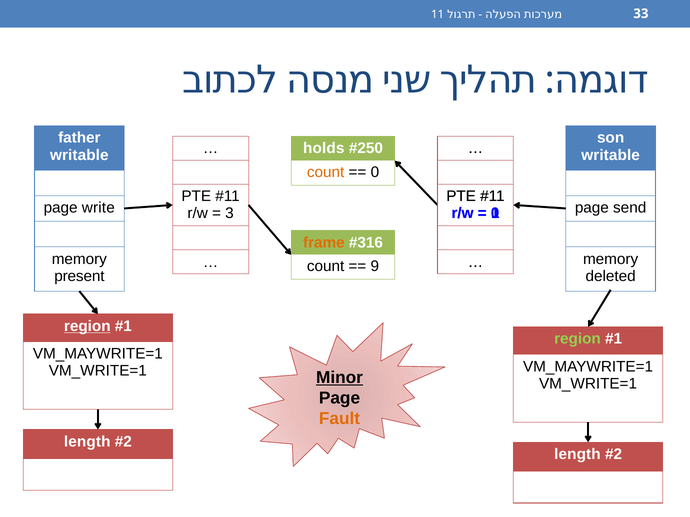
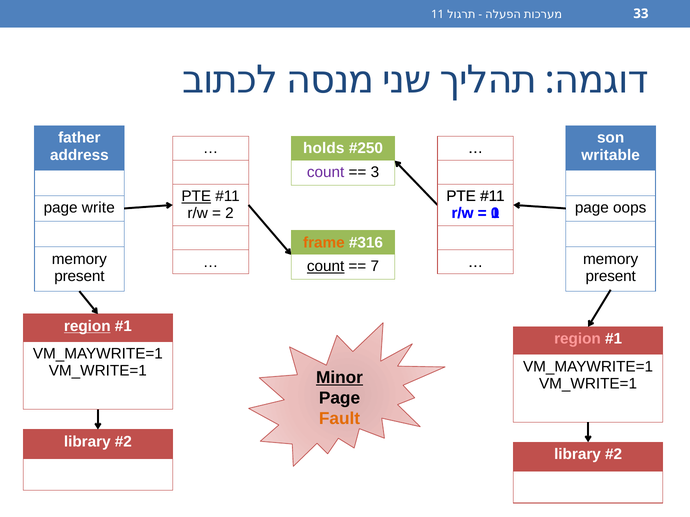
writable at (79, 155): writable -> address
count at (326, 172) colour: orange -> purple
0 at (375, 172): 0 -> 3
PTE at (196, 197) underline: none -> present
send: send -> oops
3: 3 -> 2
count at (326, 267) underline: none -> present
9: 9 -> 7
deleted at (611, 276): deleted -> present
region at (577, 339) colour: light green -> pink
length at (87, 442): length -> library
length at (577, 455): length -> library
